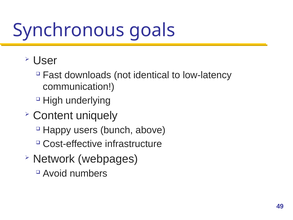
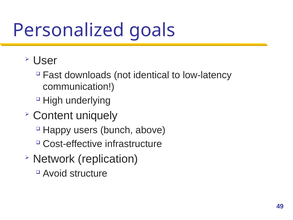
Synchronous: Synchronous -> Personalized
webpages: webpages -> replication
numbers: numbers -> structure
